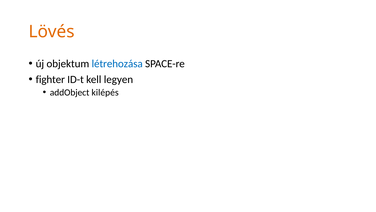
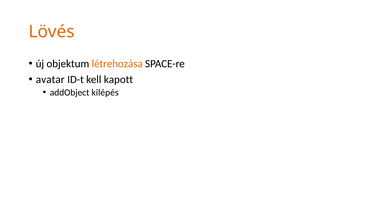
létrehozása colour: blue -> orange
fighter: fighter -> avatar
legyen: legyen -> kapott
